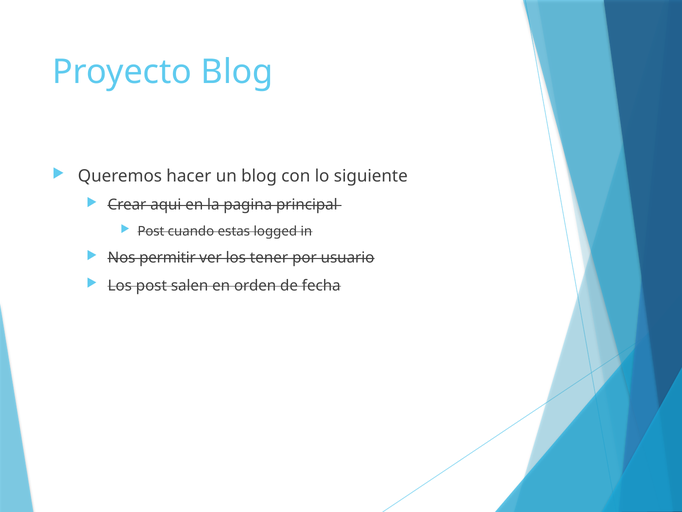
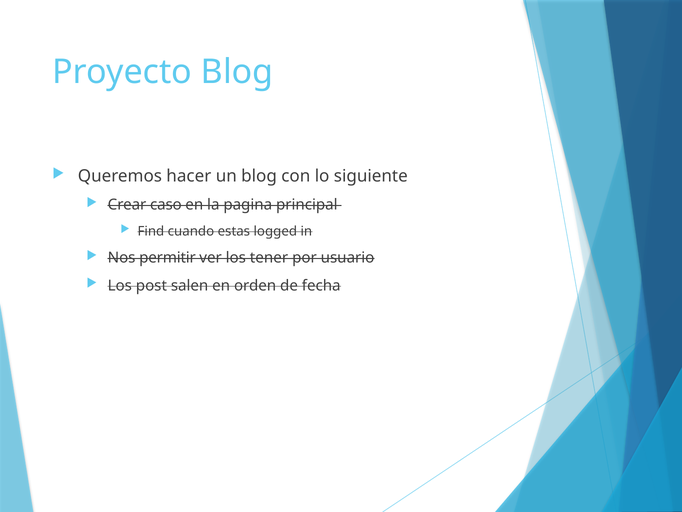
aqui: aqui -> caso
Post at (151, 231): Post -> Find
